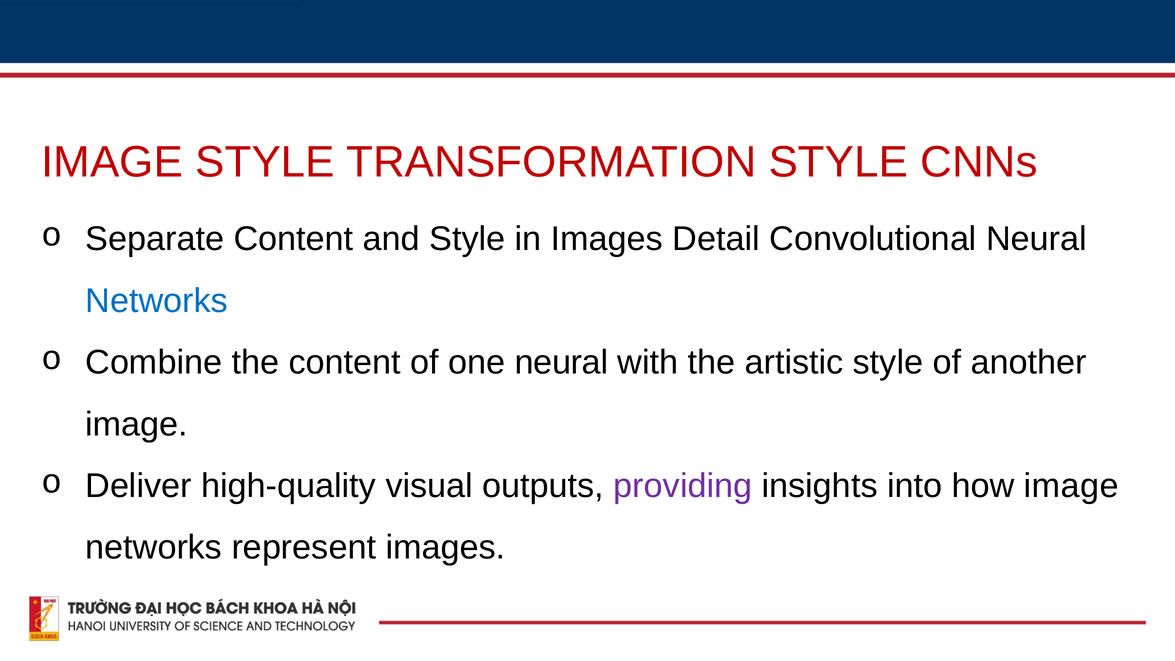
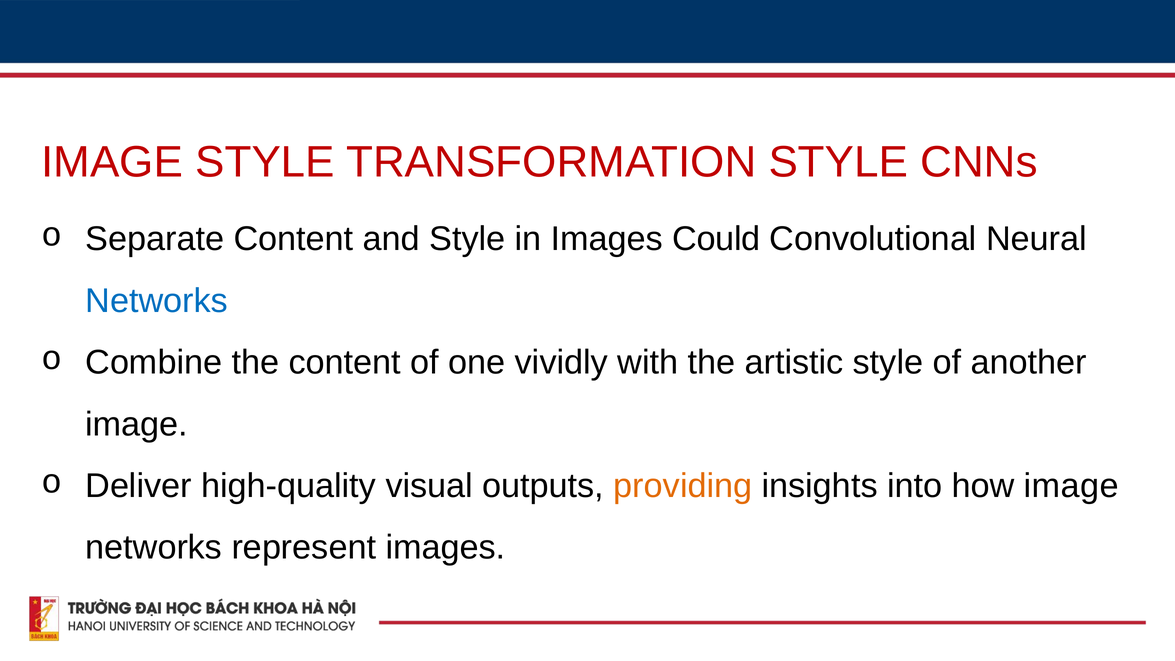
Detail: Detail -> Could
one neural: neural -> vividly
providing colour: purple -> orange
